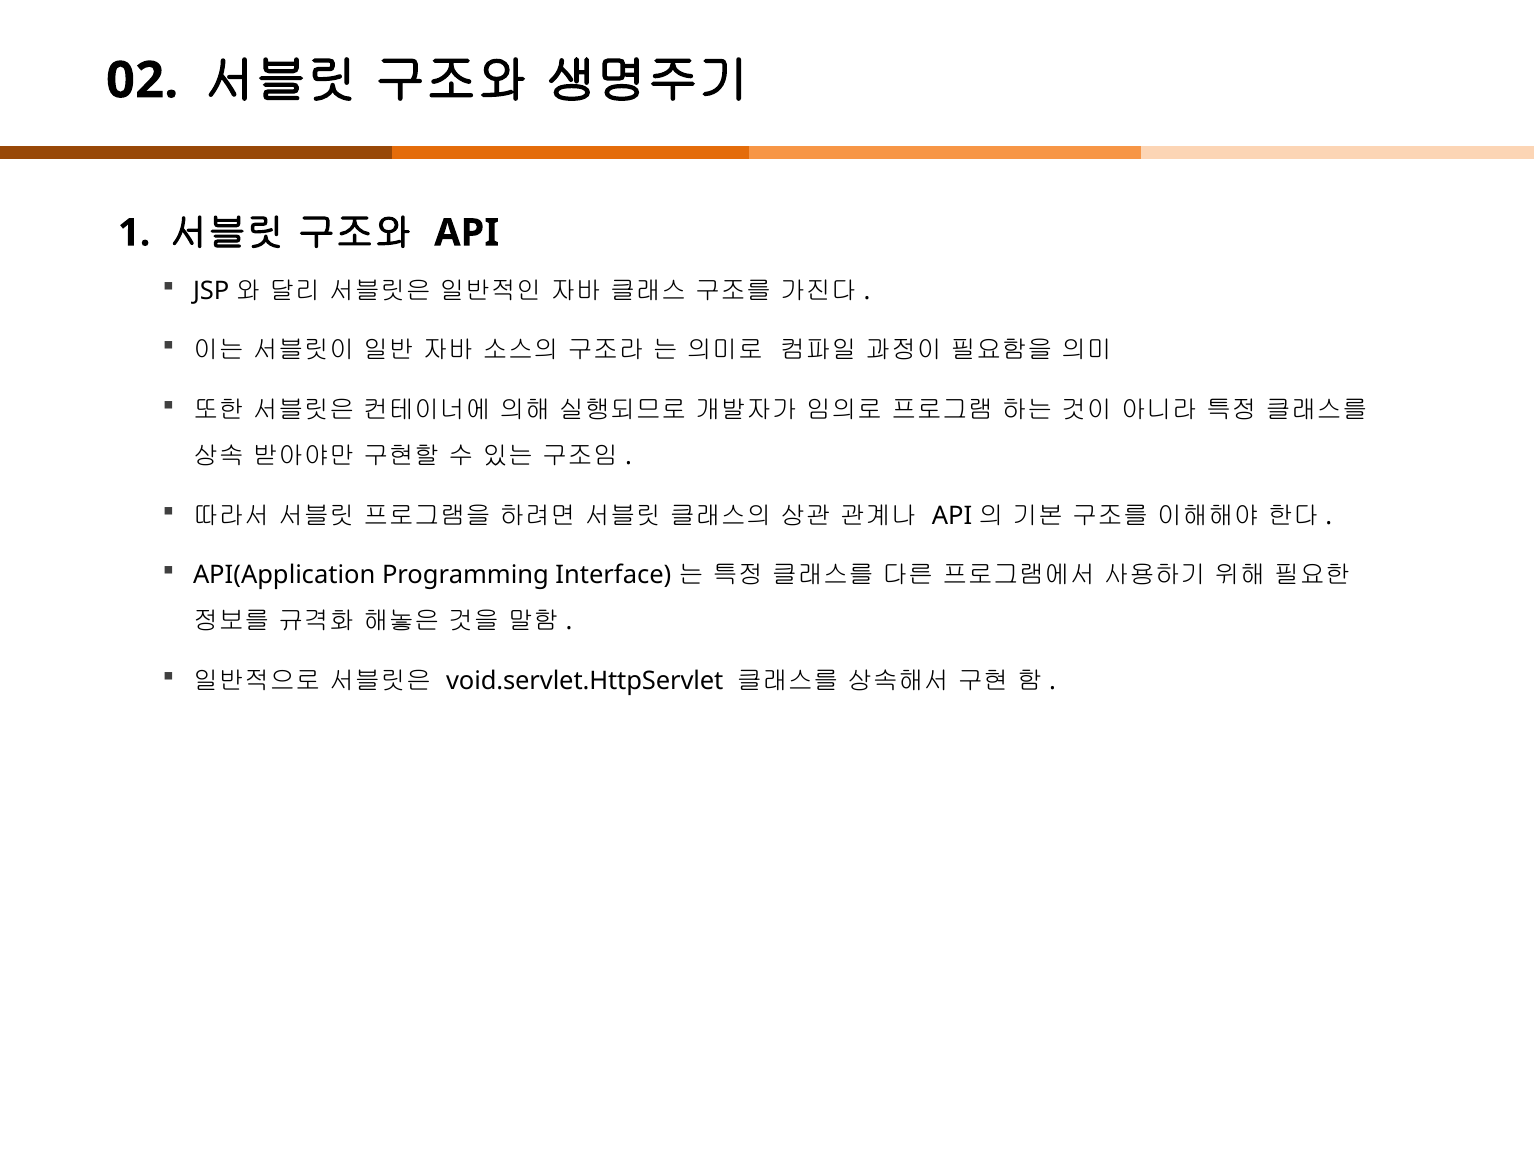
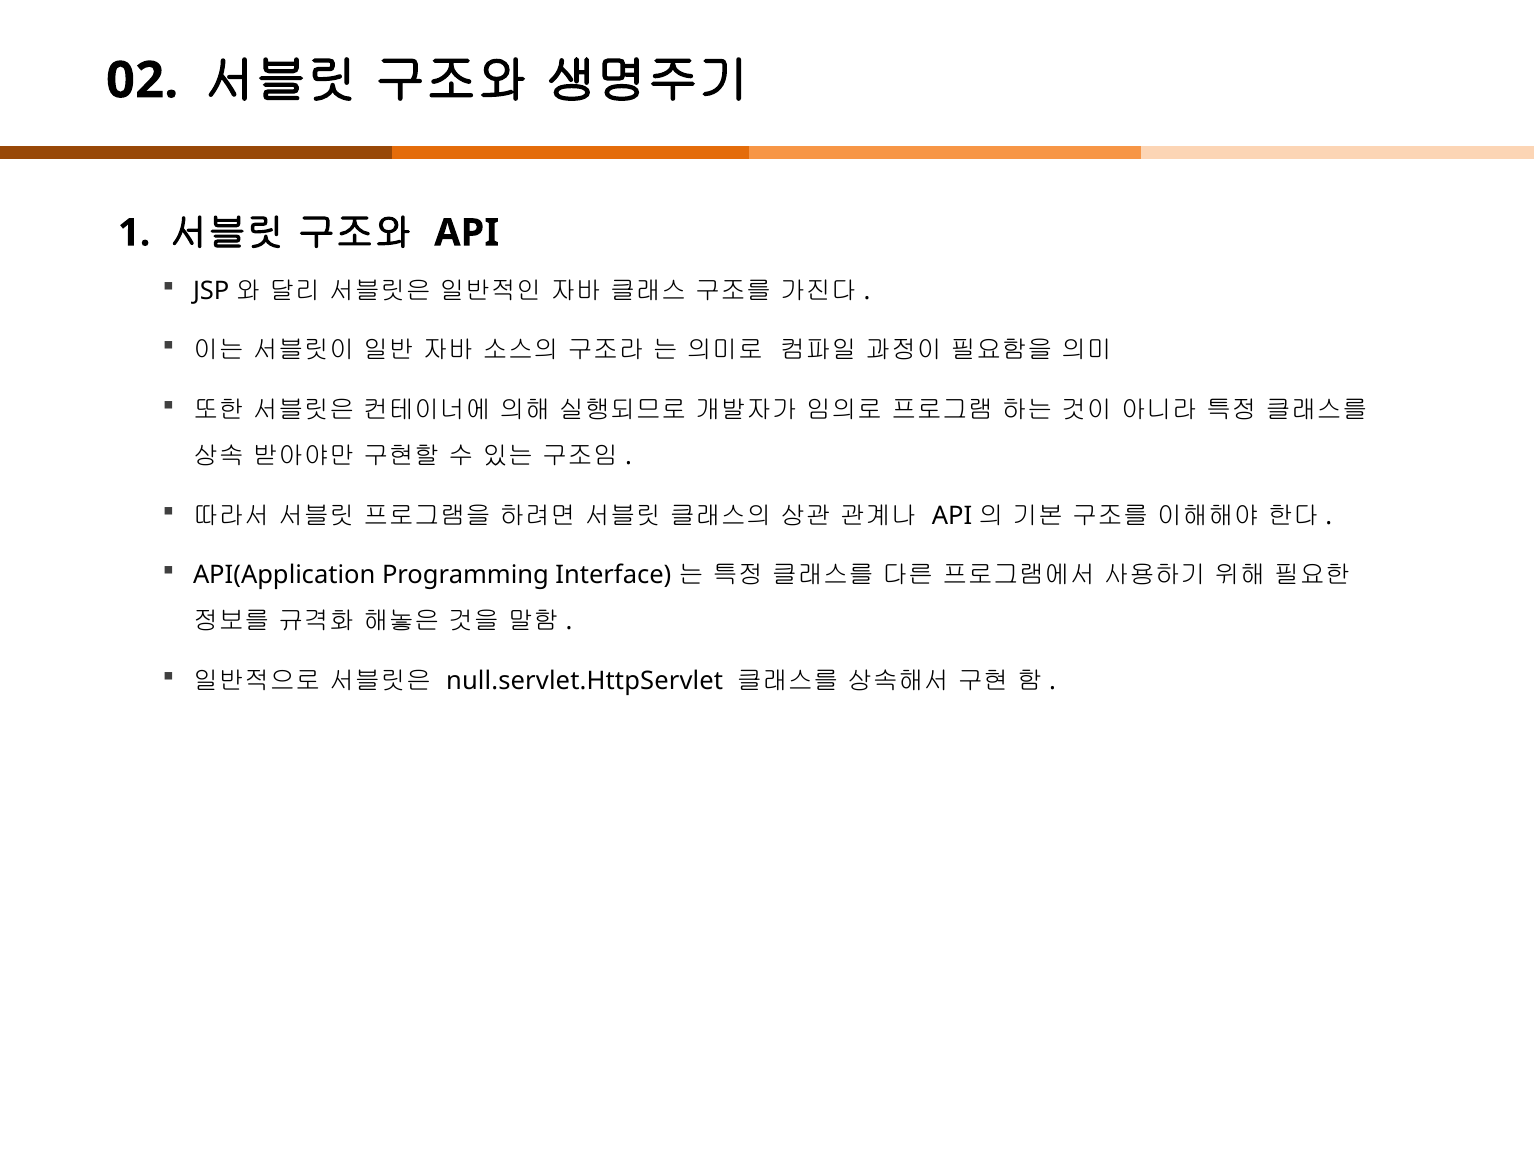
void.servlet.HttpServlet: void.servlet.HttpServlet -> null.servlet.HttpServlet
